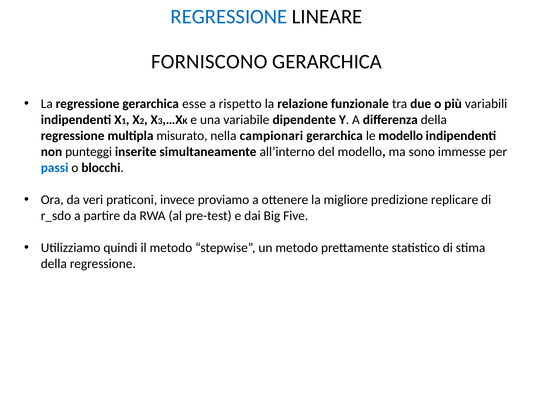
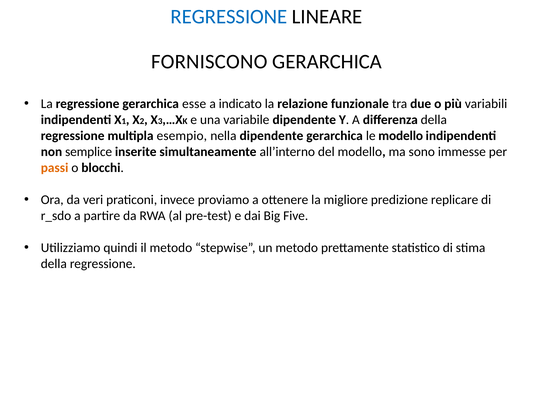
rispetto: rispetto -> indicato
misurato: misurato -> esempio
nella campionari: campionari -> dipendente
punteggi: punteggi -> semplice
passi colour: blue -> orange
